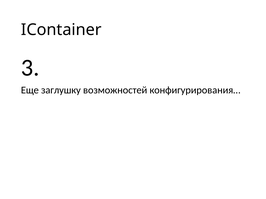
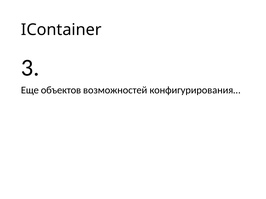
заглушку: заглушку -> объектов
